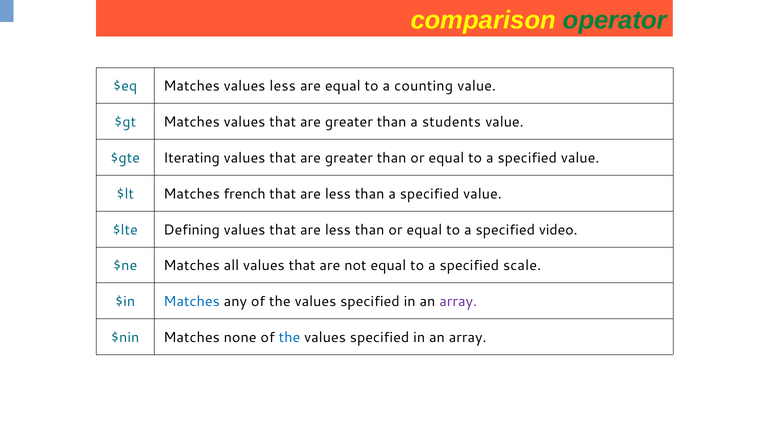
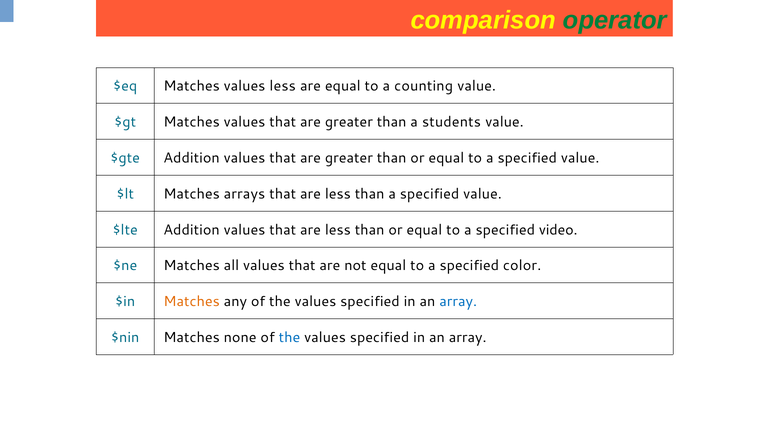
$gte Iterating: Iterating -> Addition
french: french -> arrays
$lte Defining: Defining -> Addition
scale: scale -> color
Matches at (192, 301) colour: blue -> orange
array at (458, 301) colour: purple -> blue
